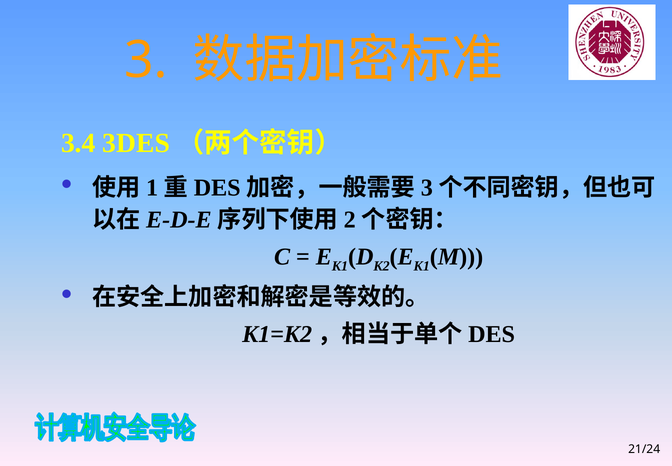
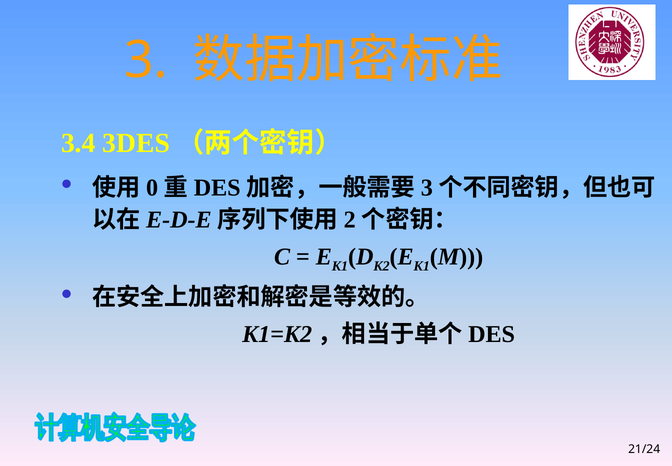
1: 1 -> 0
